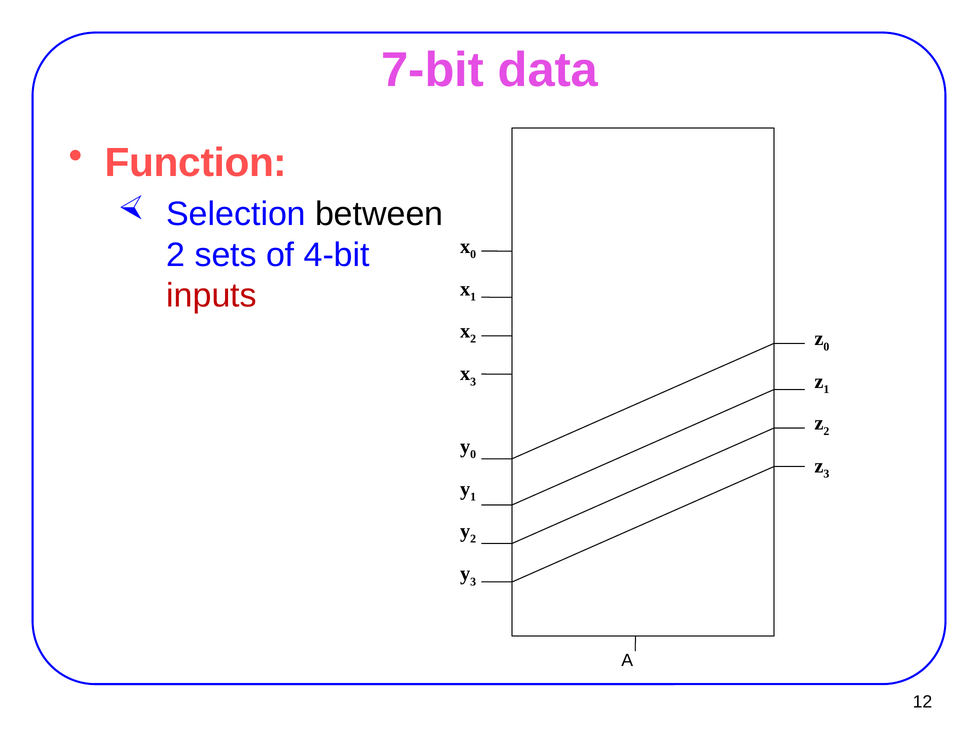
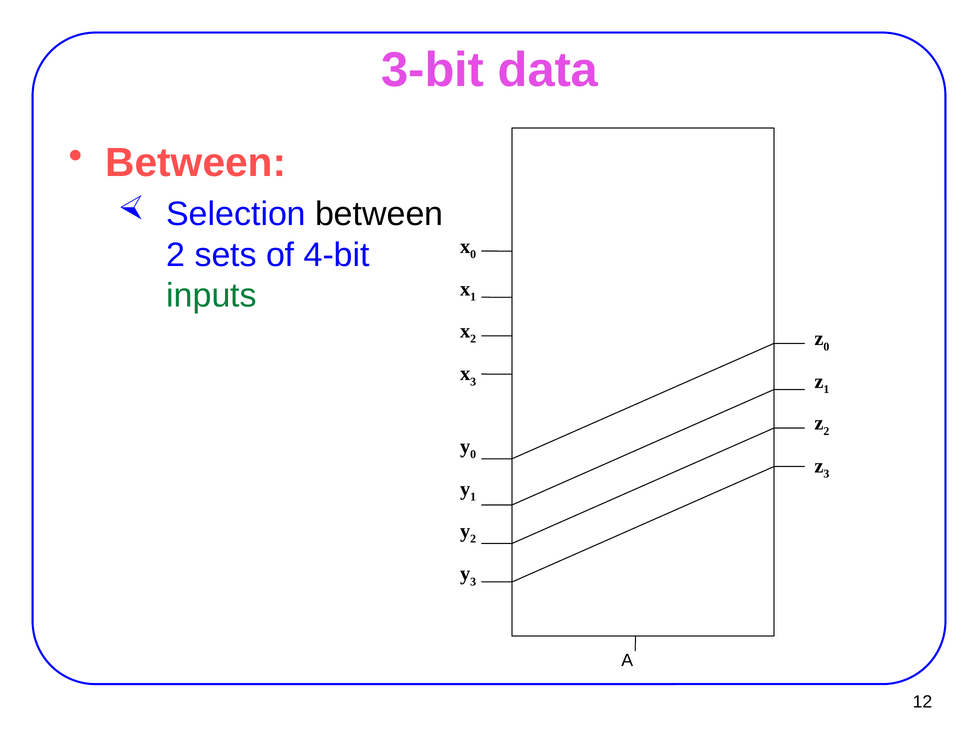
7-bit: 7-bit -> 3-bit
Function at (196, 163): Function -> Between
inputs colour: red -> green
